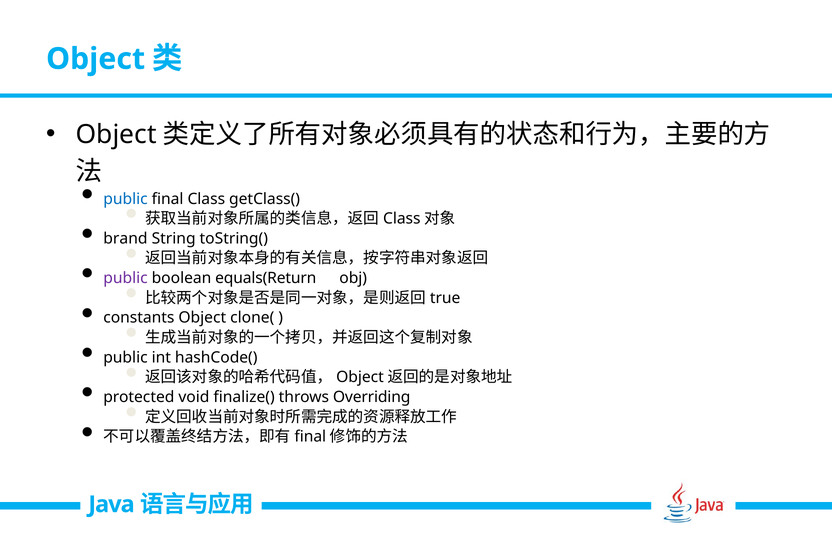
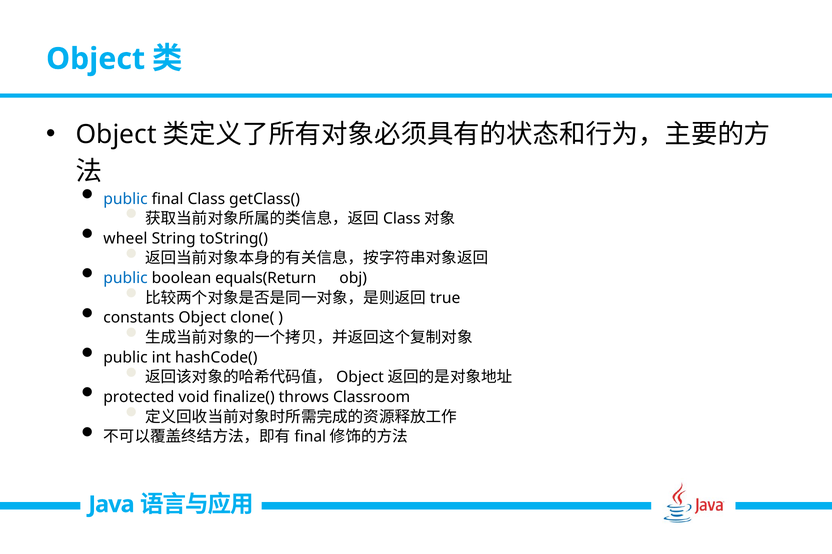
brand: brand -> wheel
public at (125, 279) colour: purple -> blue
Overriding: Overriding -> Classroom
